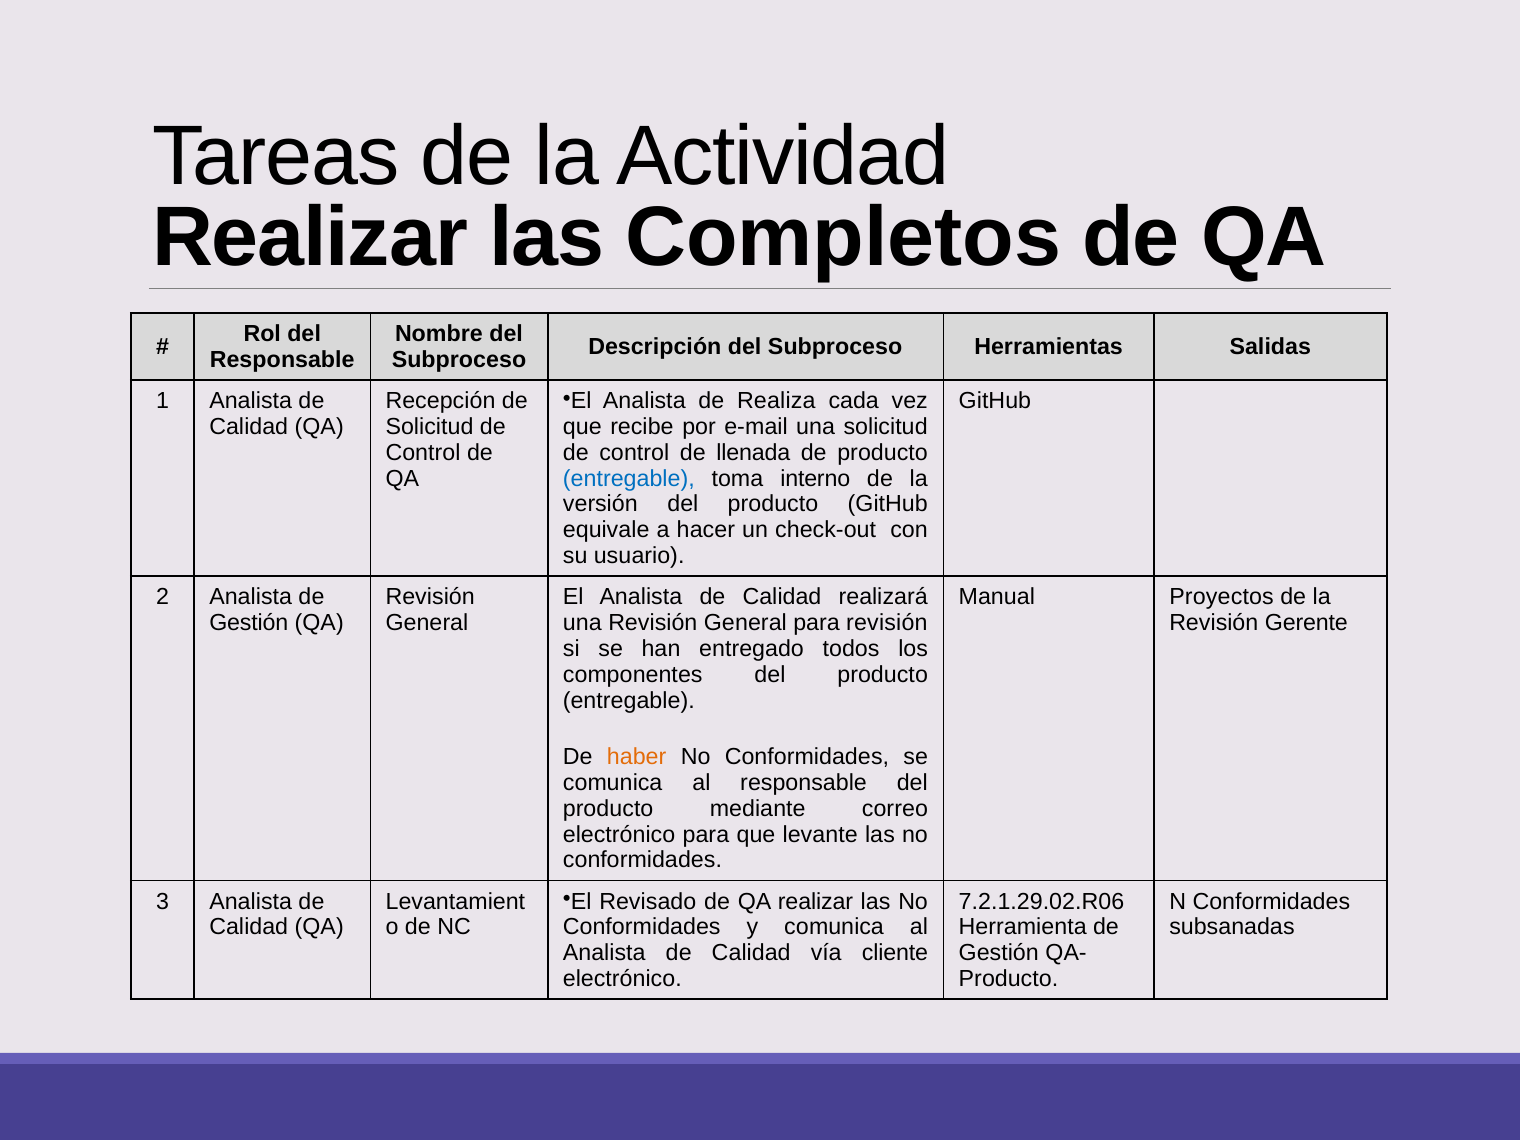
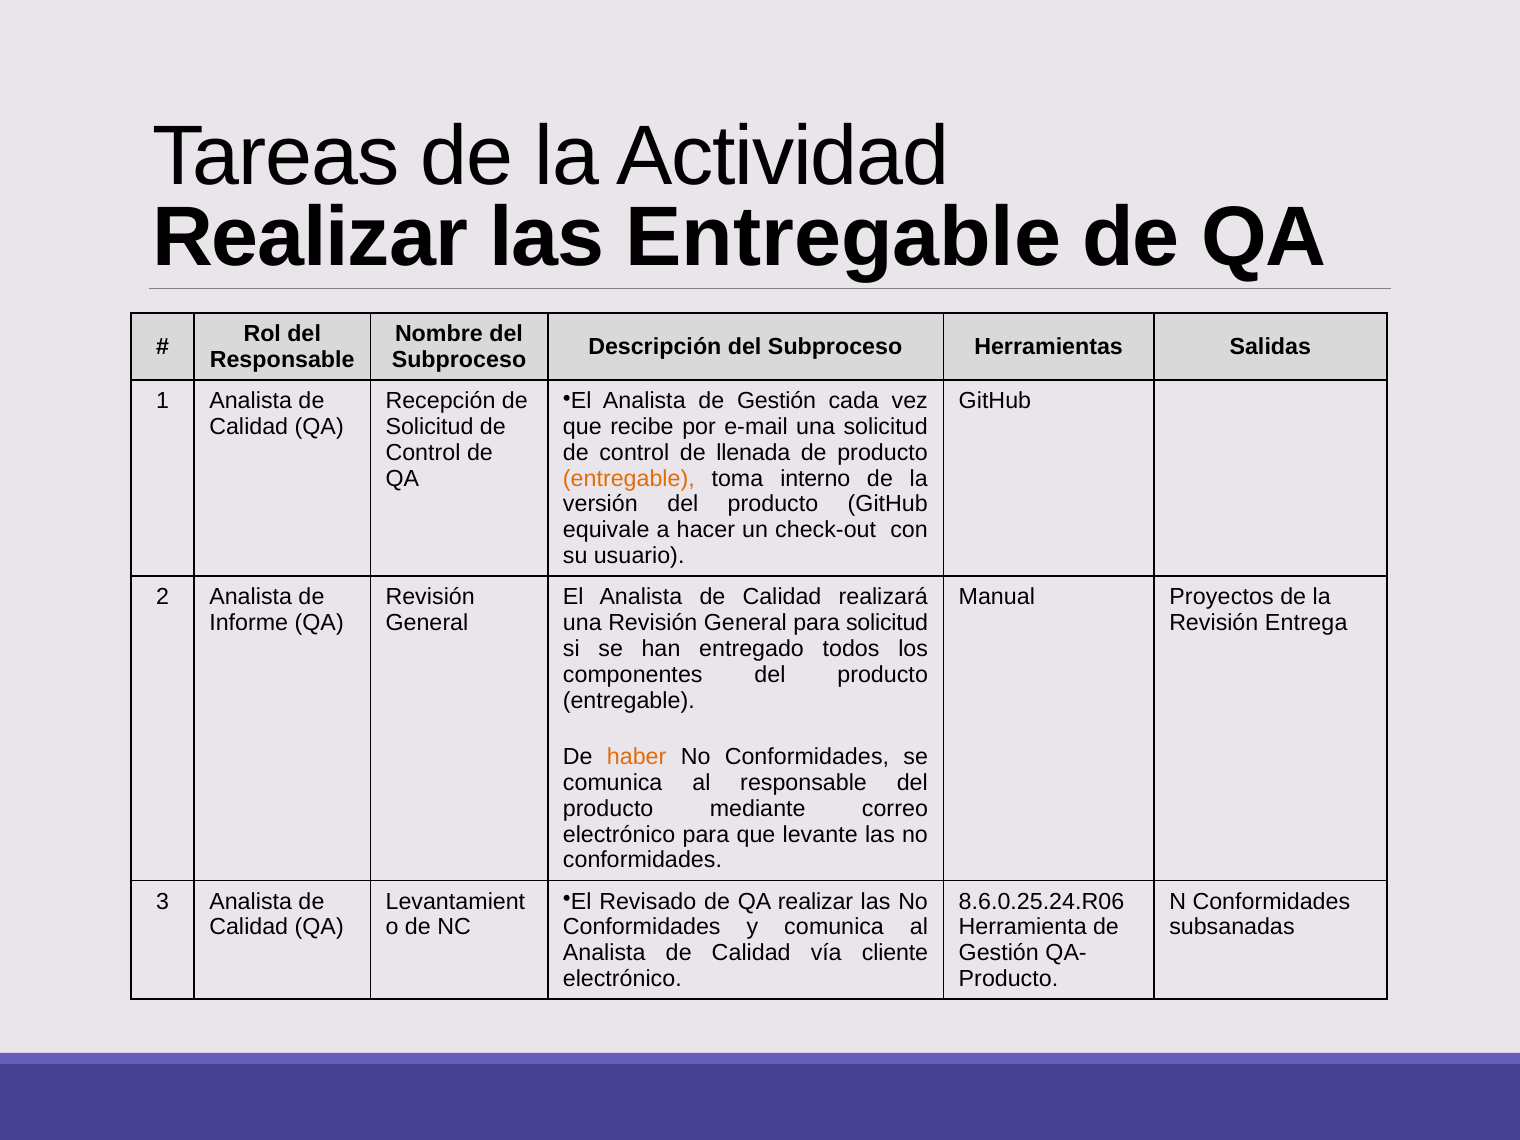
las Completos: Completos -> Entregable
Analista de Realiza: Realiza -> Gestión
entregable at (629, 478) colour: blue -> orange
Gestión at (249, 623): Gestión -> Informe
para revisión: revisión -> solicitud
Gerente: Gerente -> Entrega
7.2.1.29.02.R06: 7.2.1.29.02.R06 -> 8.6.0.25.24.R06
